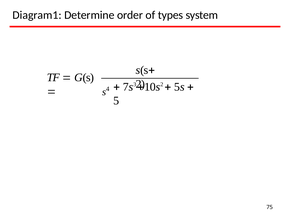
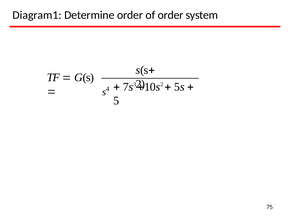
of types: types -> order
